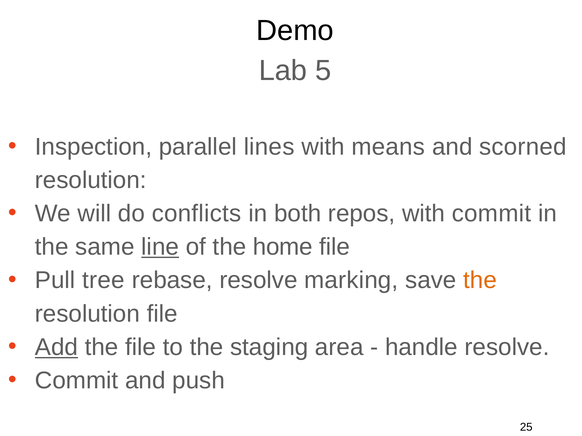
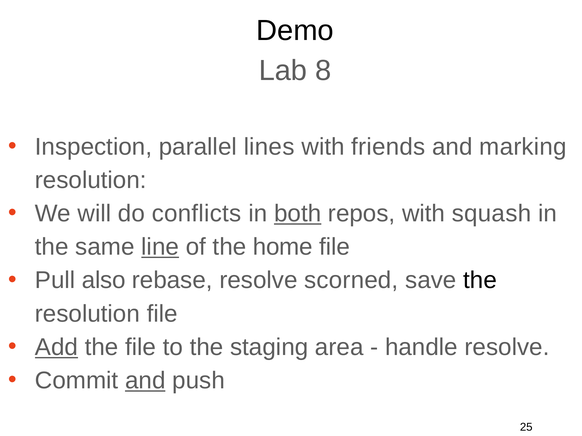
5: 5 -> 8
means: means -> friends
scorned: scorned -> marking
both underline: none -> present
with commit: commit -> squash
tree: tree -> also
marking: marking -> scorned
the at (480, 281) colour: orange -> black
and at (145, 381) underline: none -> present
